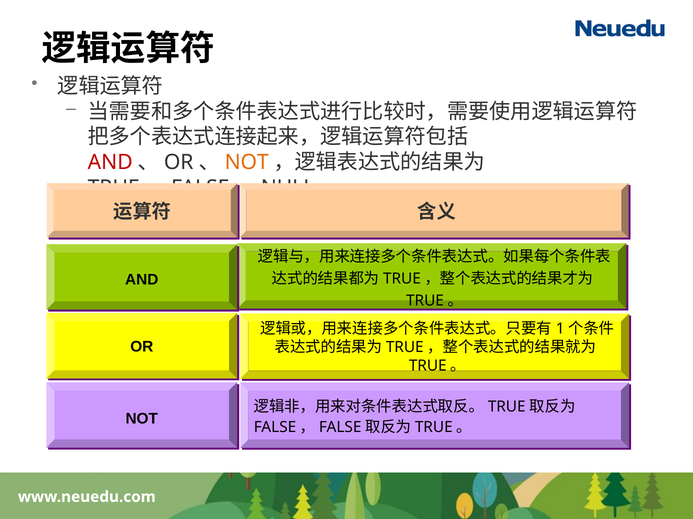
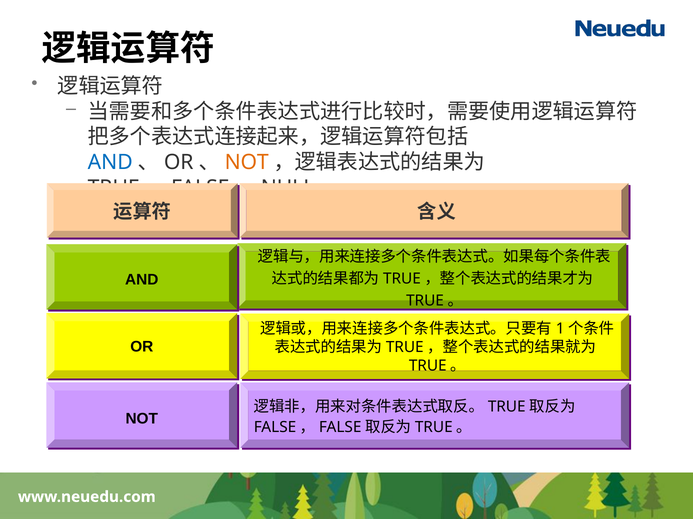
AND at (110, 163) colour: red -> blue
